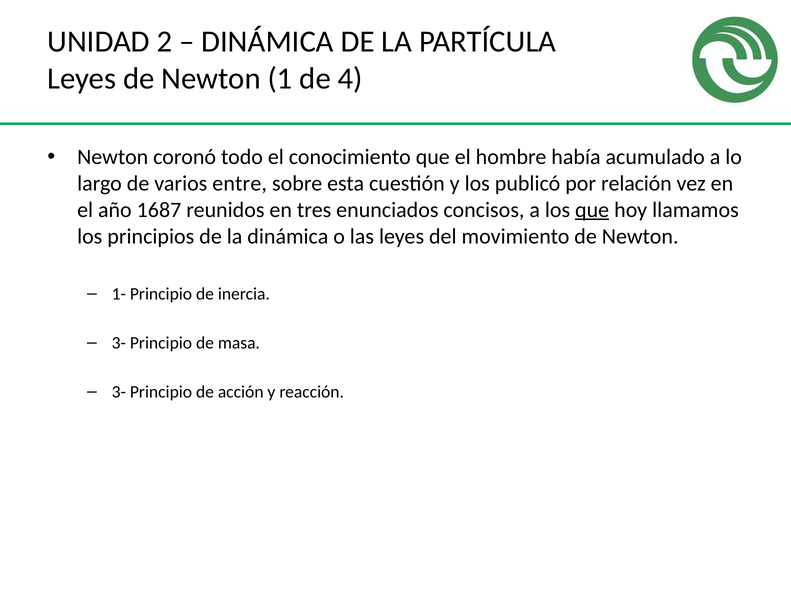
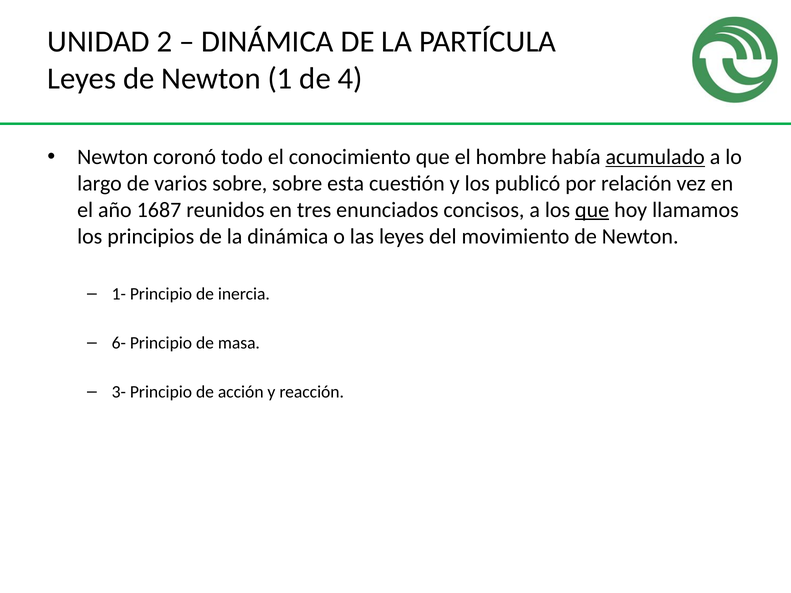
acumulado underline: none -> present
varios entre: entre -> sobre
3- at (119, 343): 3- -> 6-
